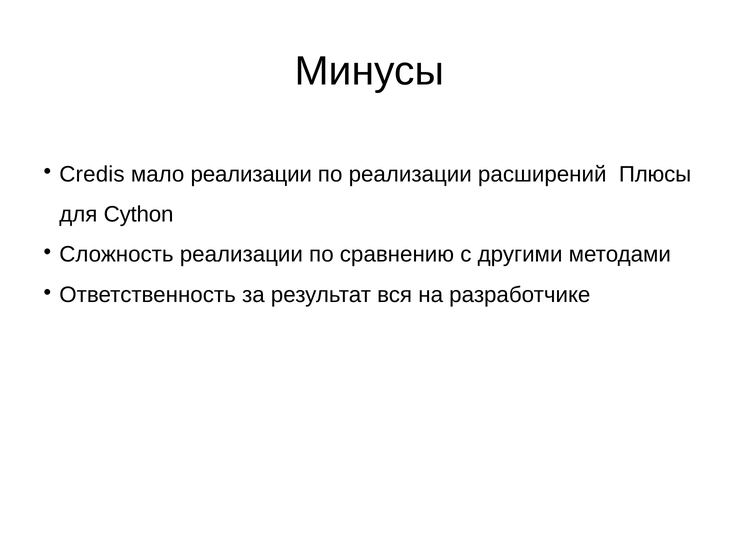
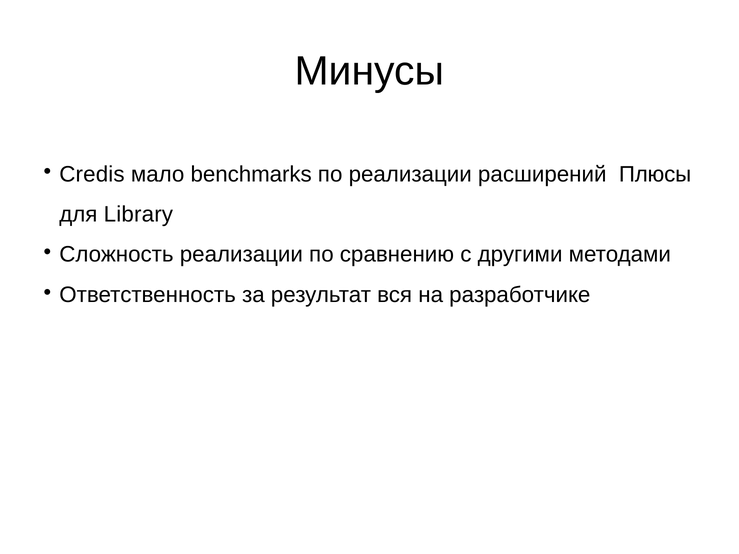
мало реализации: реализации -> benchmarks
Cython: Cython -> Library
